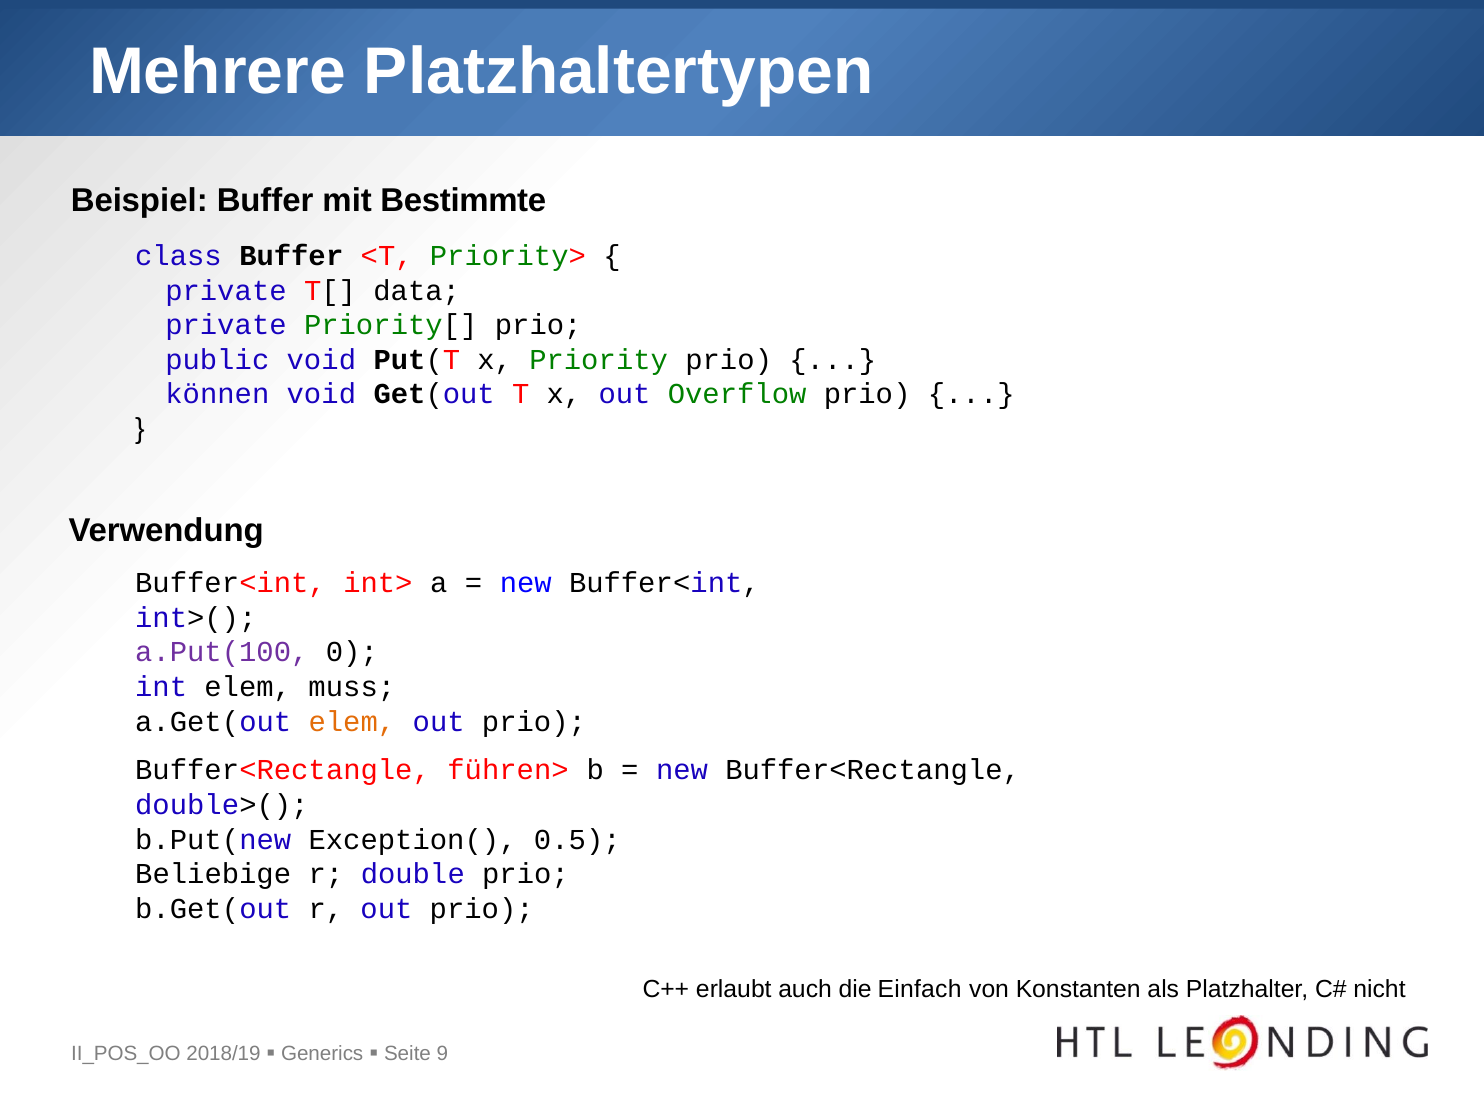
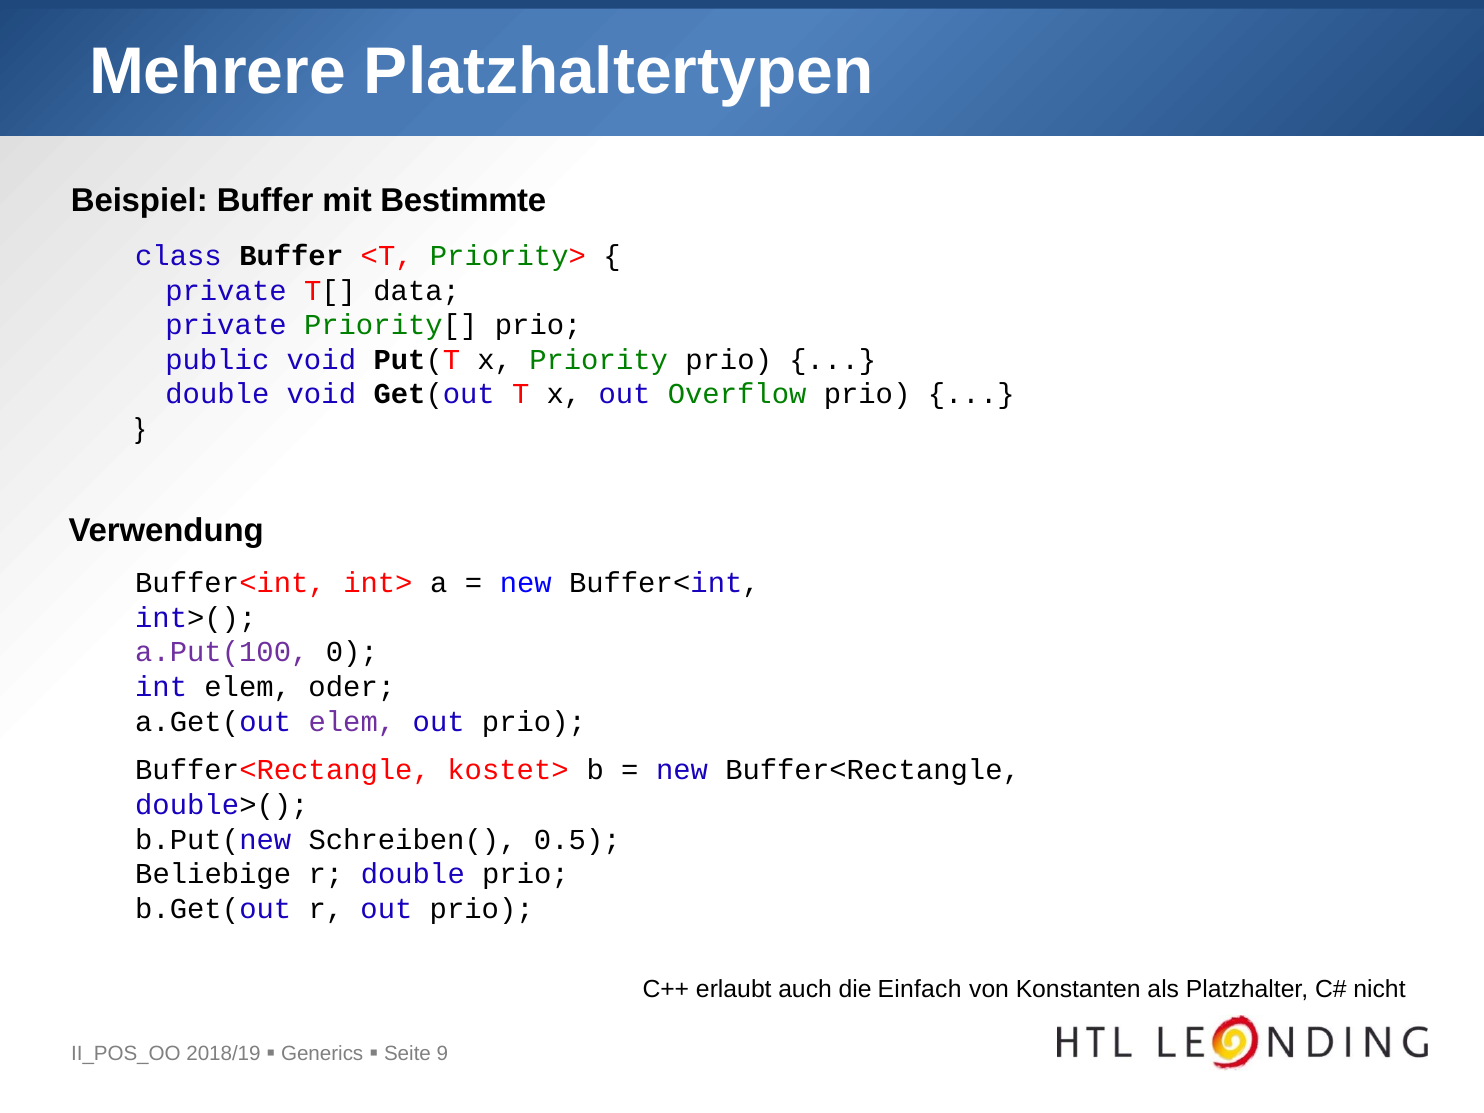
können at (217, 394): können -> double
muss: muss -> oder
elem at (352, 722) colour: orange -> purple
führen>: führen> -> kostet>
Exception(: Exception( -> Schreiben(
